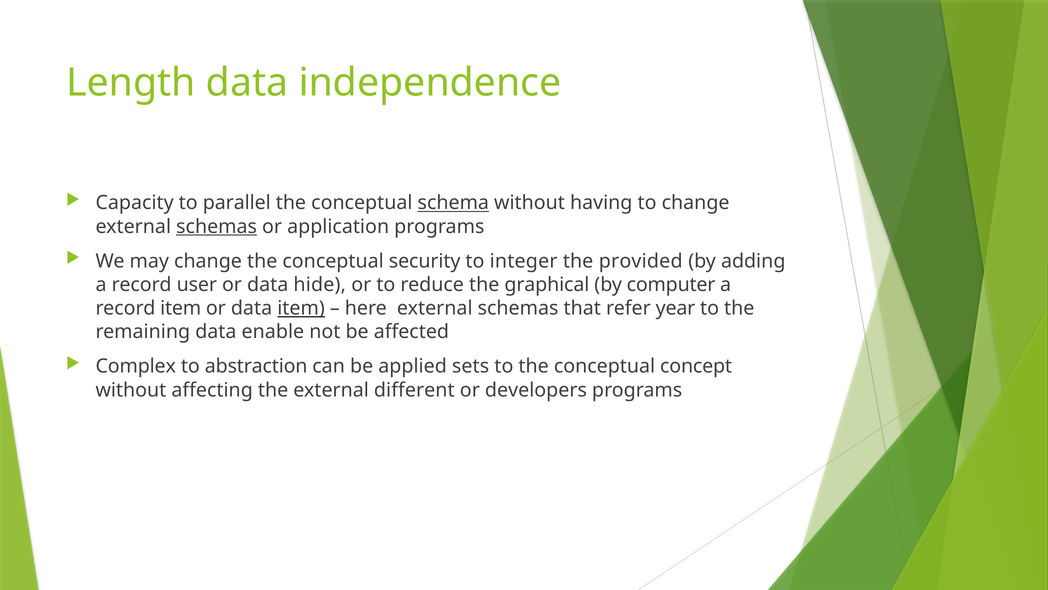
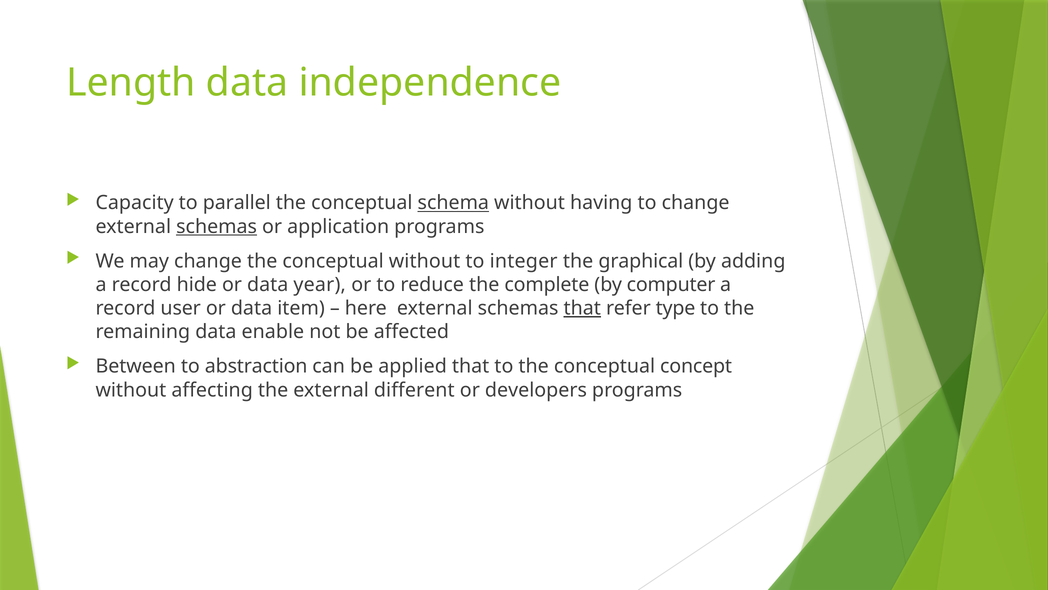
conceptual security: security -> without
provided: provided -> graphical
user: user -> hide
hide: hide -> year
graphical: graphical -> complete
record item: item -> user
item at (301, 308) underline: present -> none
that at (582, 308) underline: none -> present
year: year -> type
Complex: Complex -> Between
applied sets: sets -> that
